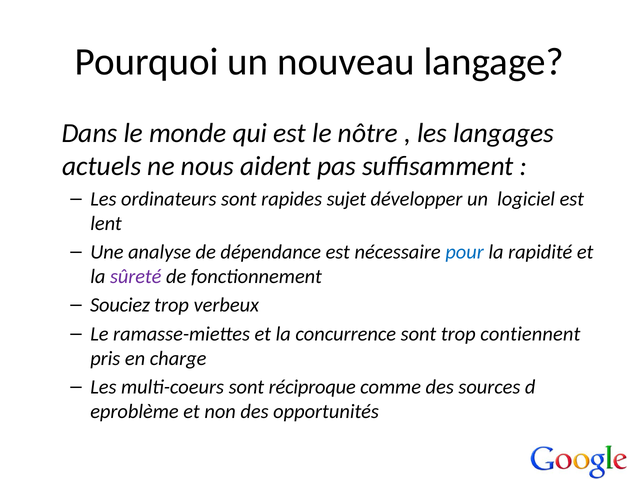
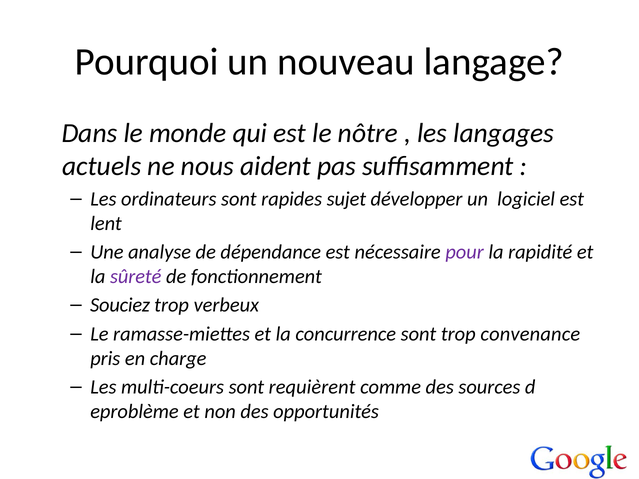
pour colour: blue -> purple
contiennent: contiennent -> convenance
réciproque: réciproque -> requièrent
